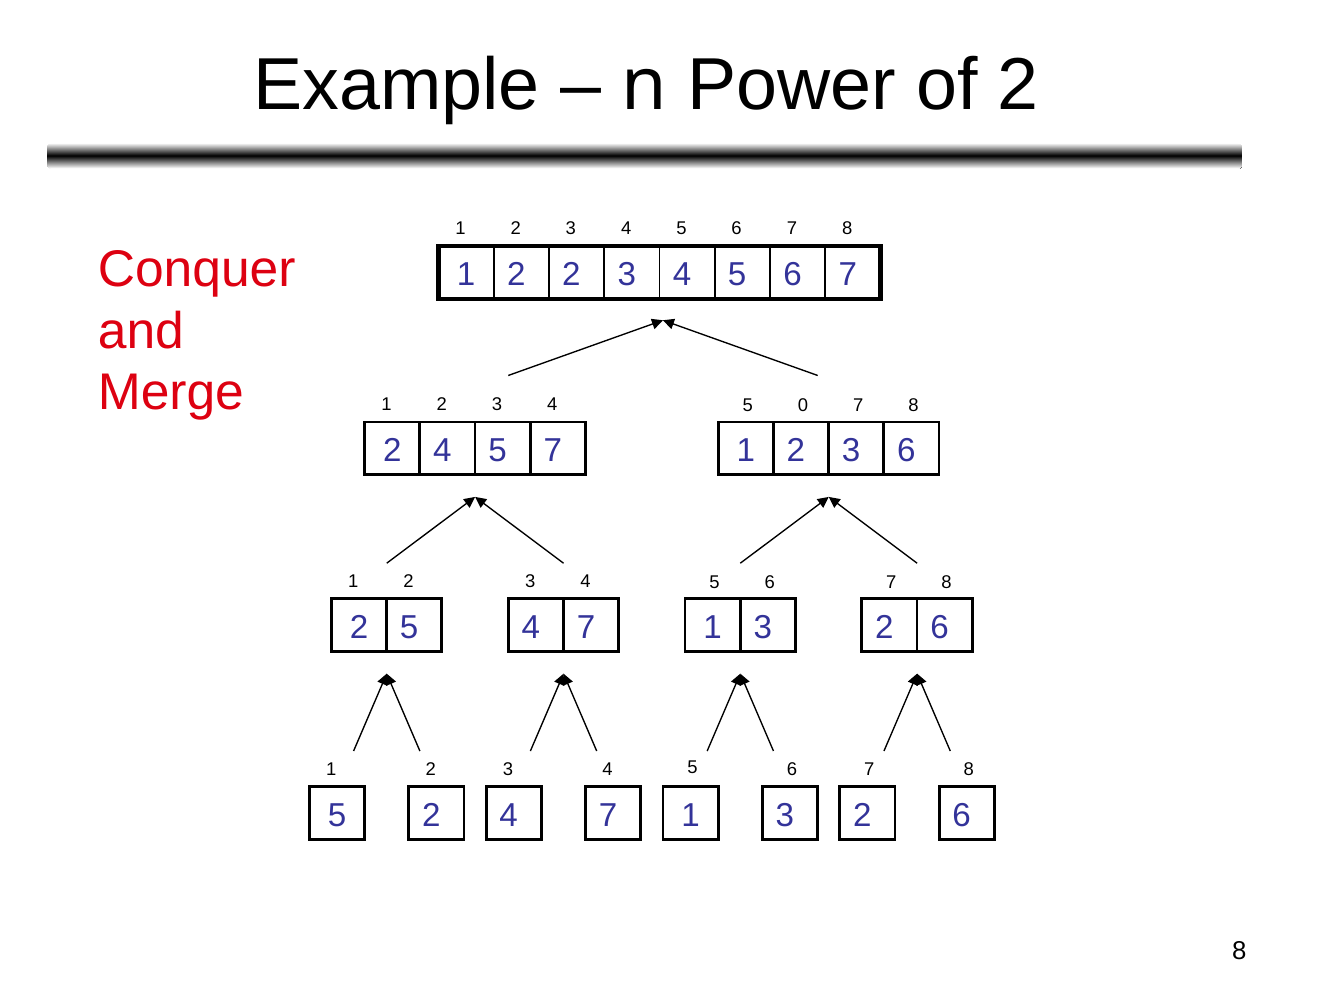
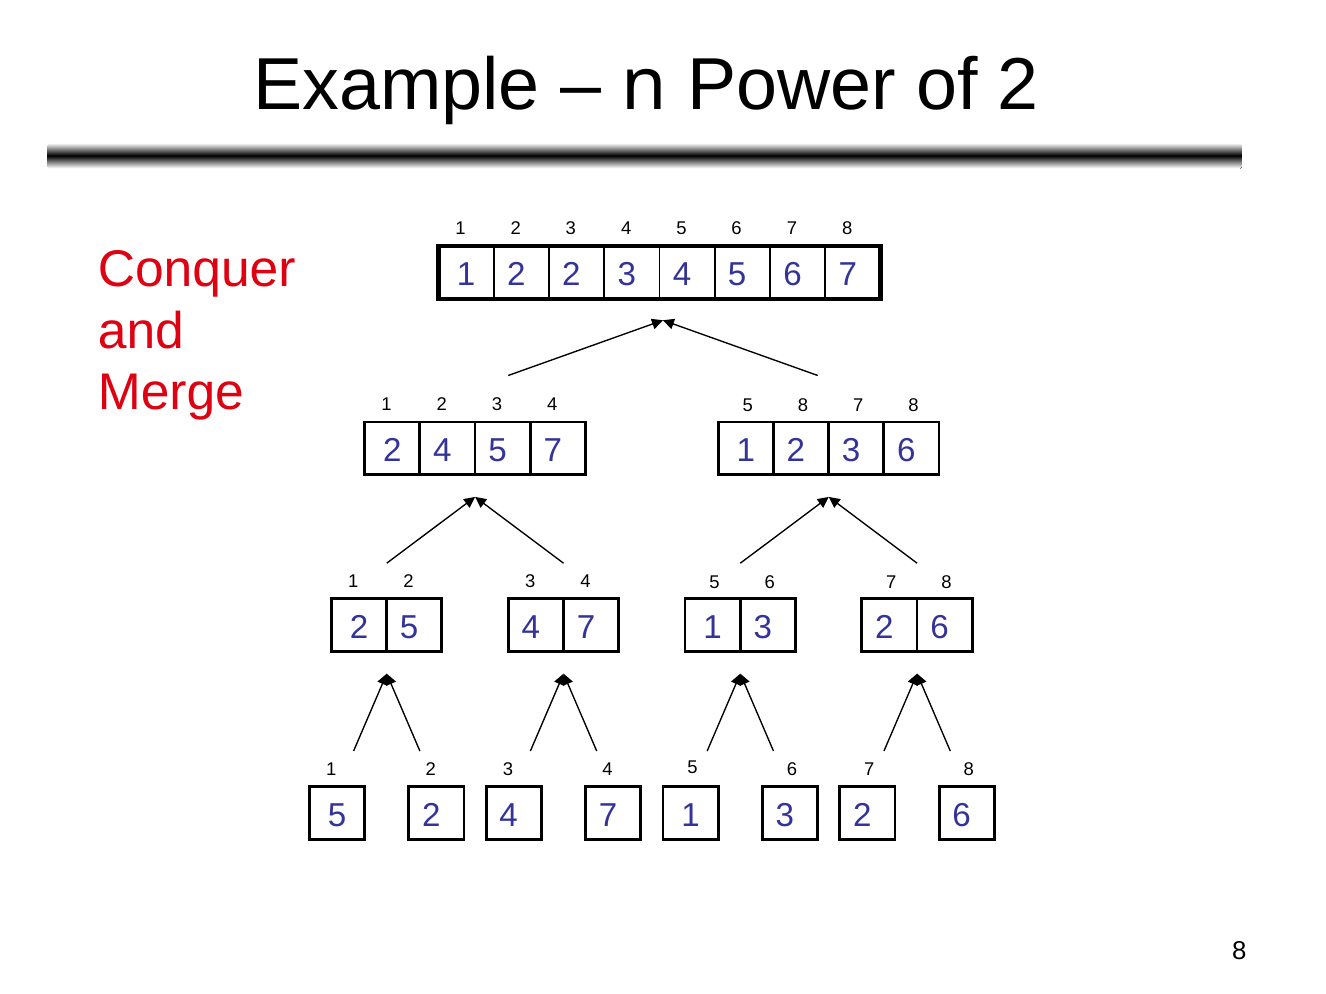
5 0: 0 -> 8
